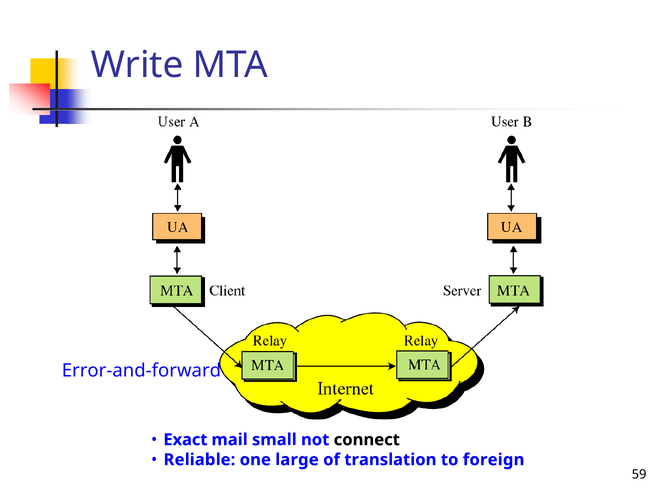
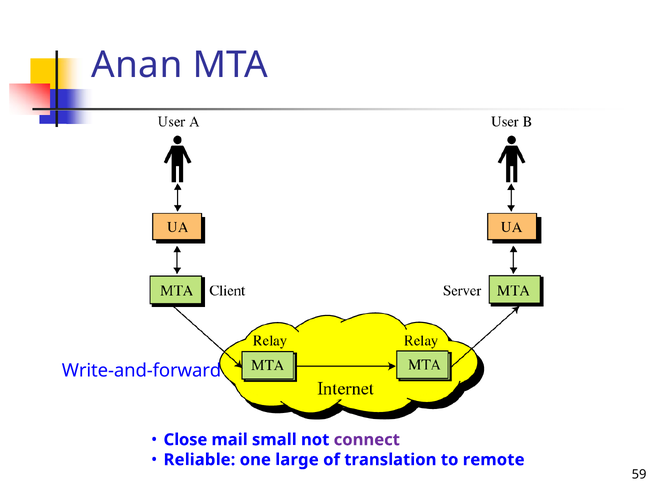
Write: Write -> Anan
Error-and-forward: Error-and-forward -> Write-and-forward
Exact: Exact -> Close
connect colour: black -> purple
foreign: foreign -> remote
